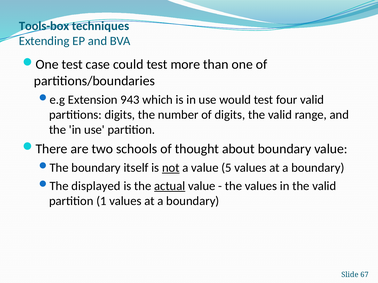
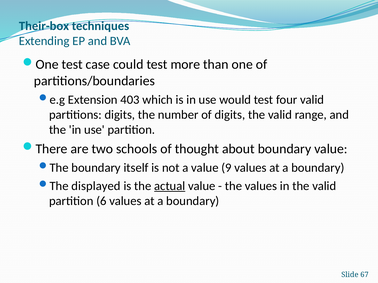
Tools-box: Tools-box -> Their-box
943: 943 -> 403
not underline: present -> none
5: 5 -> 9
1: 1 -> 6
